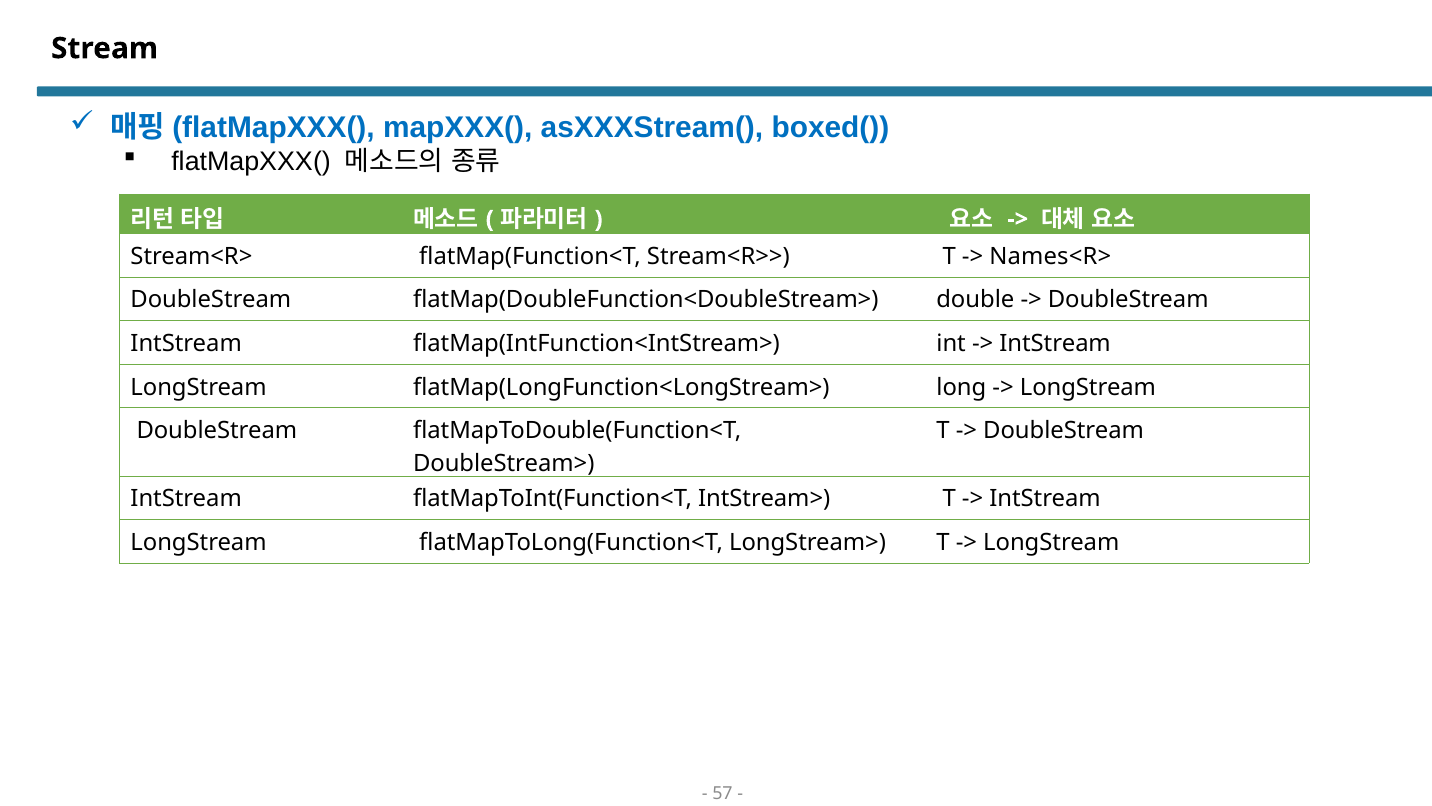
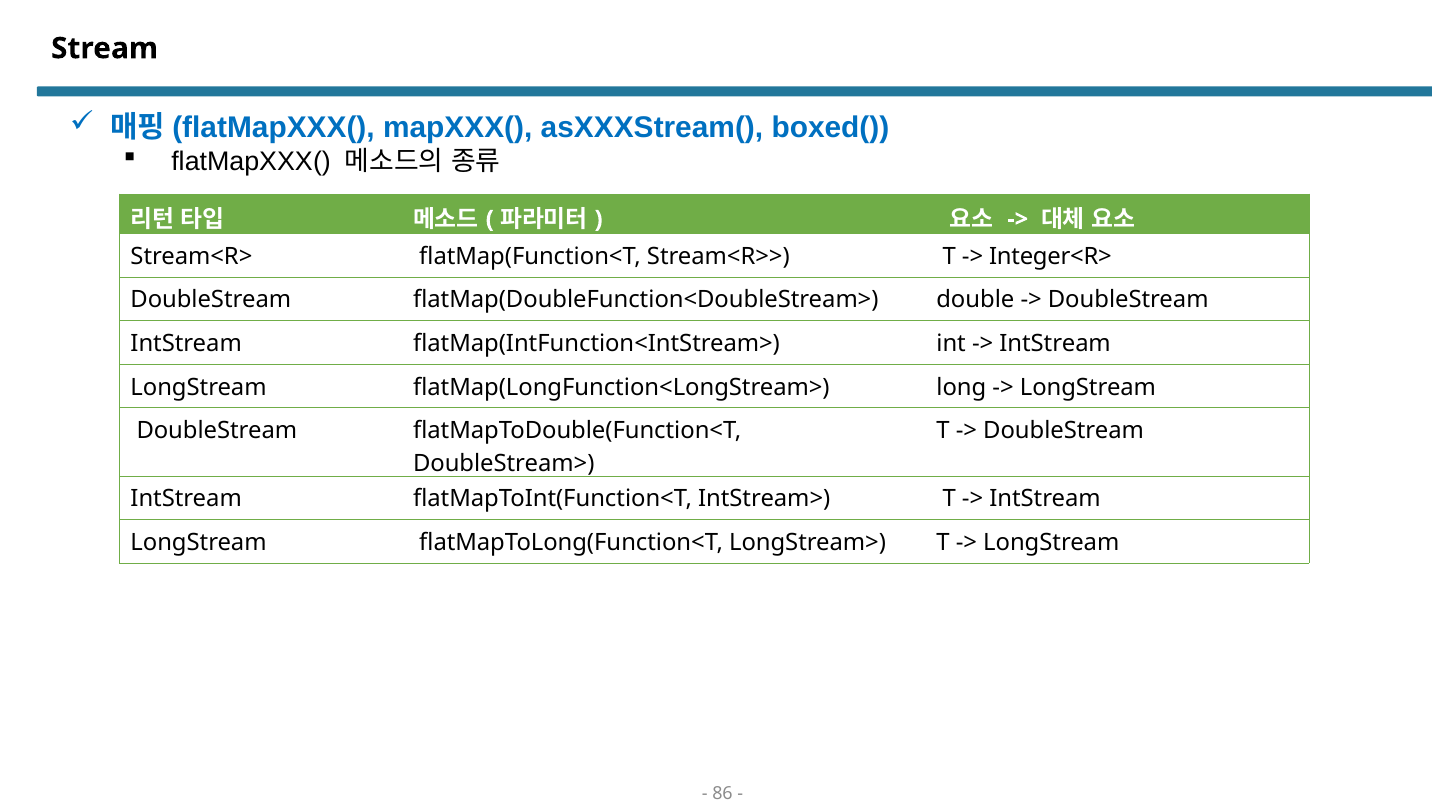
Names<R>: Names<R> -> Integer<R>
57: 57 -> 86
